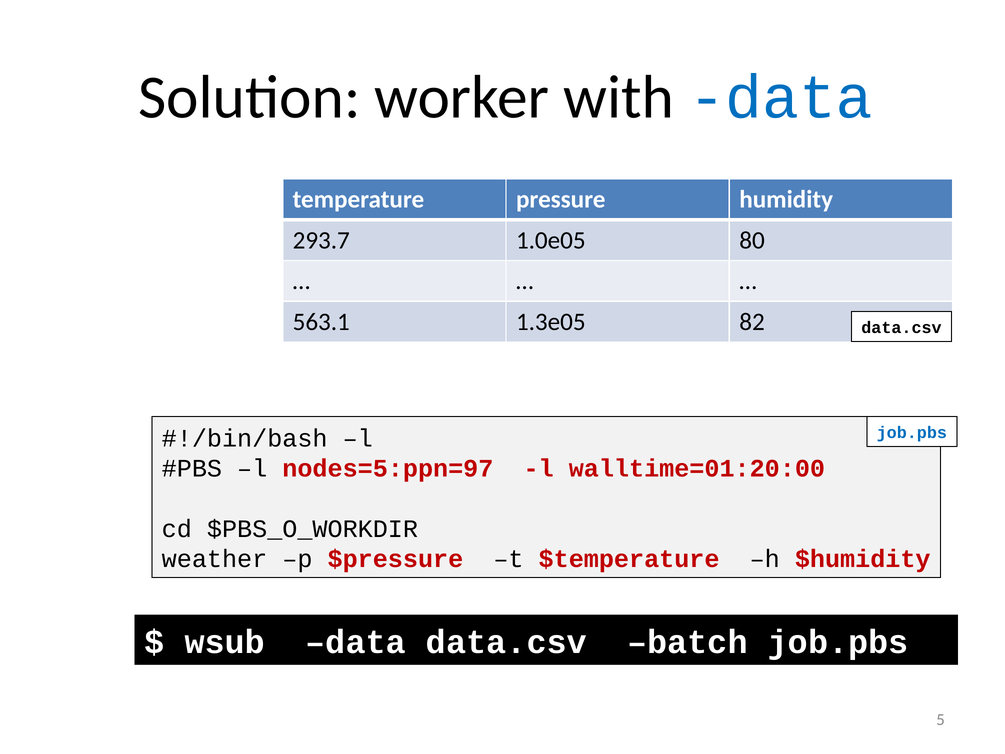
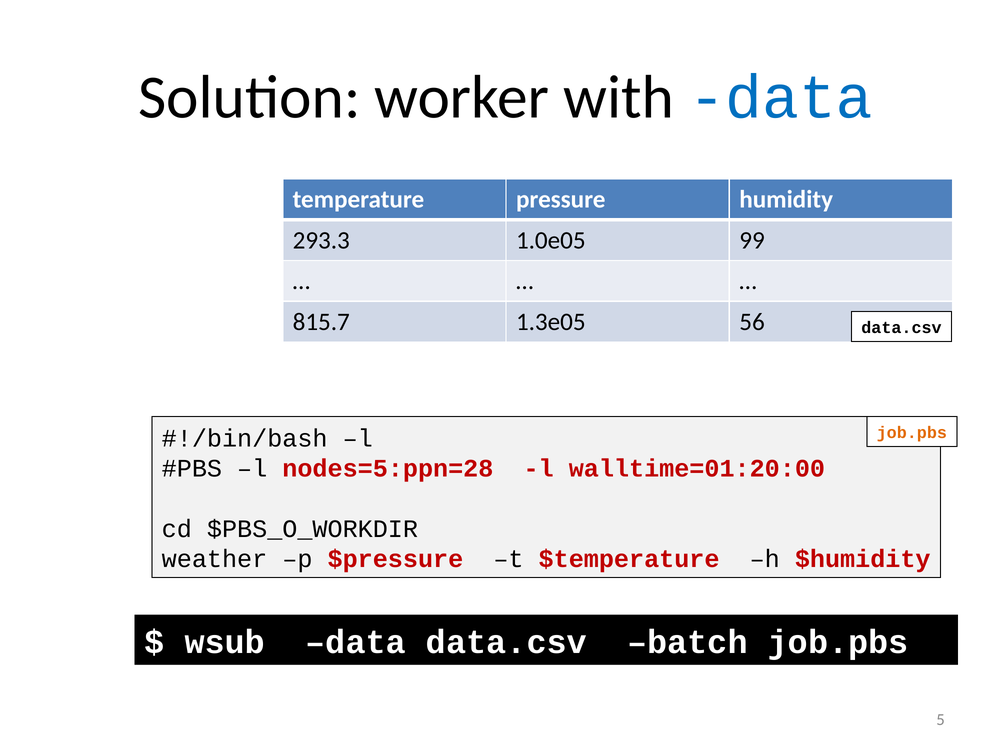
293.7: 293.7 -> 293.3
80: 80 -> 99
563.1: 563.1 -> 815.7
82: 82 -> 56
job.pbs at (912, 433) colour: blue -> orange
nodes=5:ppn=97: nodes=5:ppn=97 -> nodes=5:ppn=28
